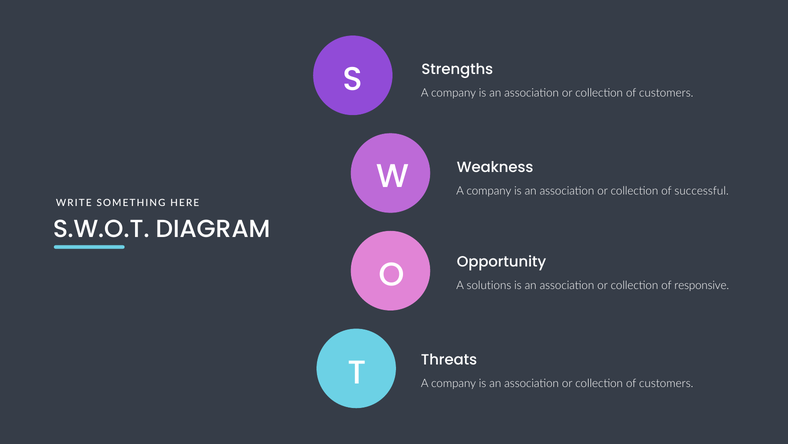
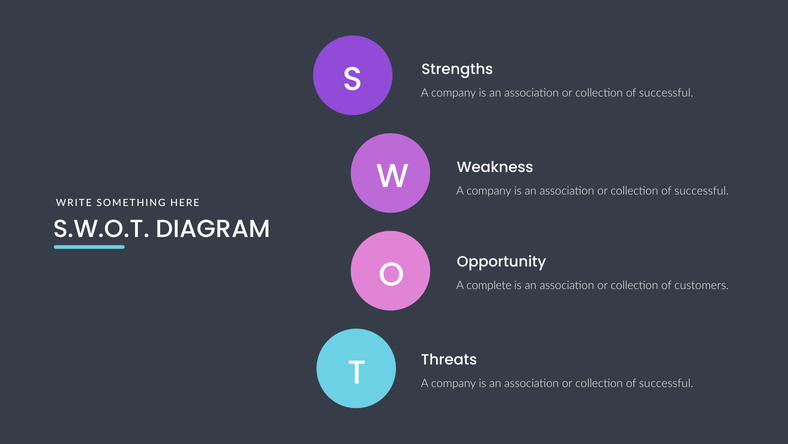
customers at (666, 93): customers -> successful
solutions: solutions -> complete
responsive: responsive -> customers
customers at (666, 383): customers -> successful
